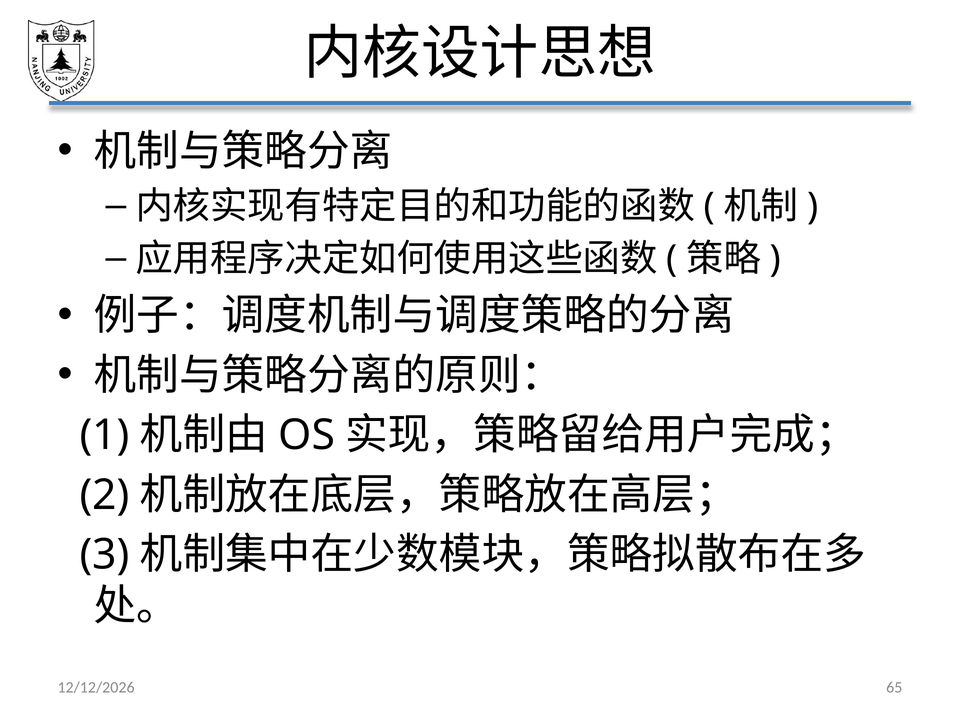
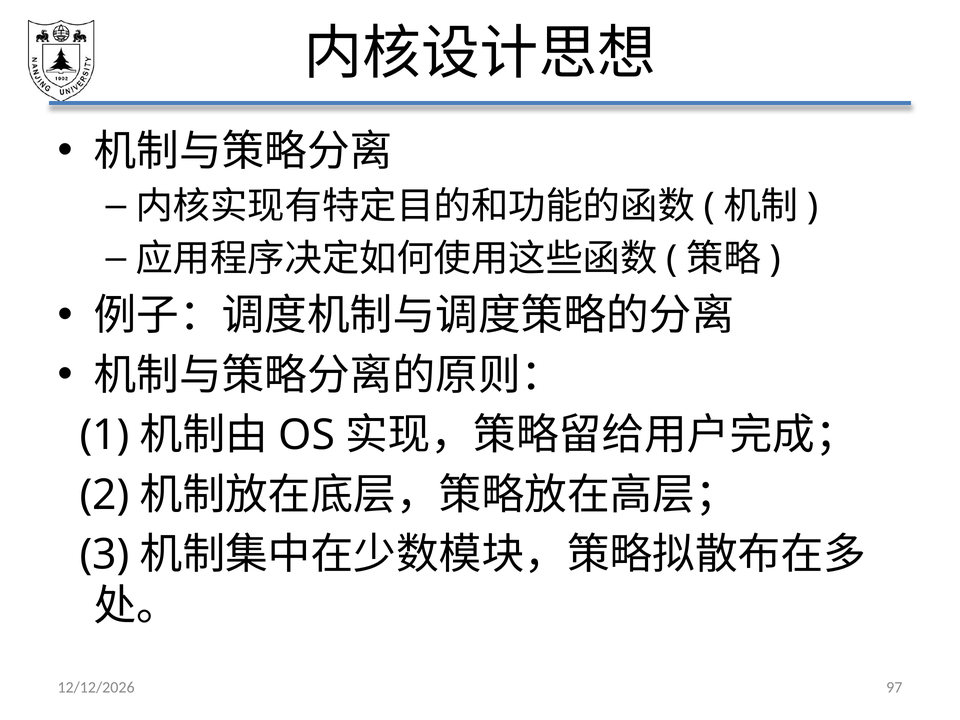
65: 65 -> 97
